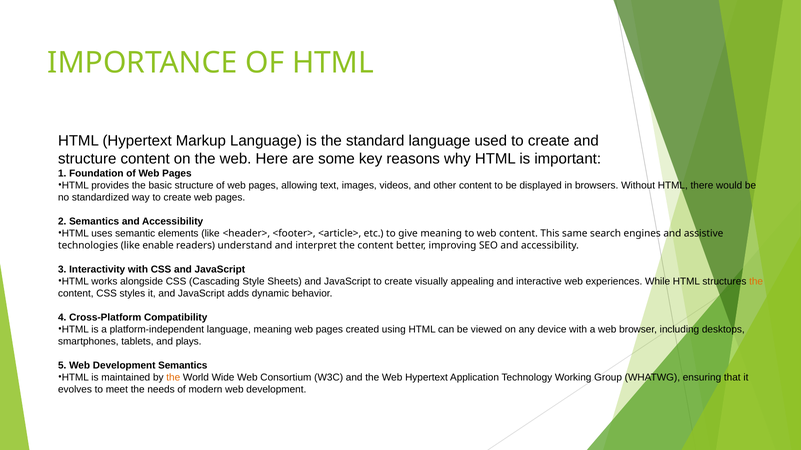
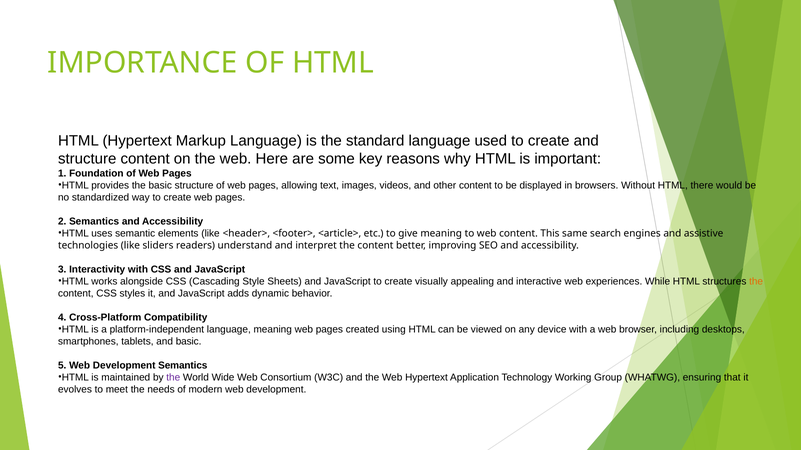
enable: enable -> sliders
and plays: plays -> basic
the at (173, 378) colour: orange -> purple
